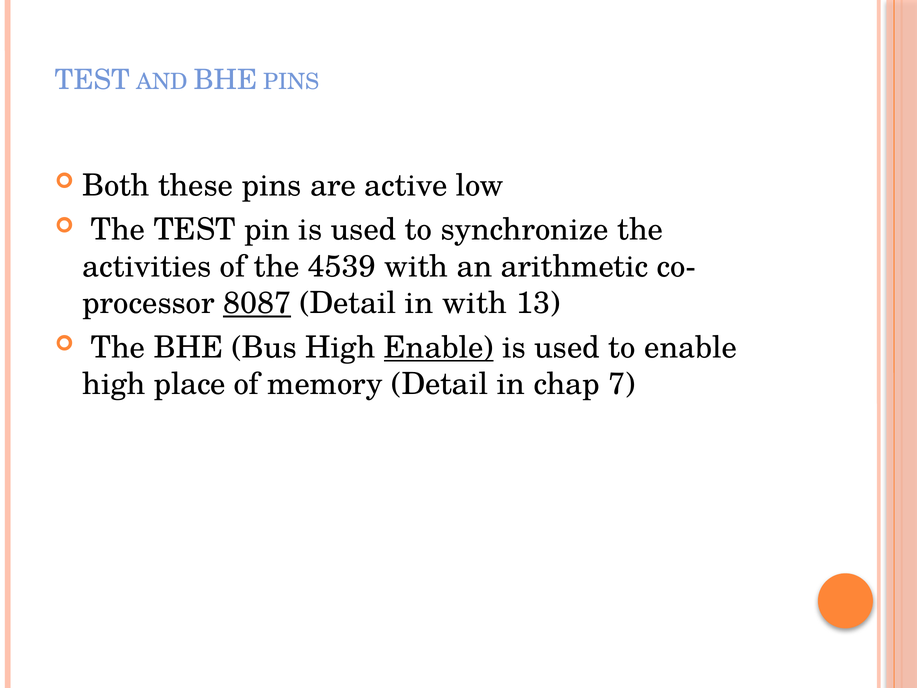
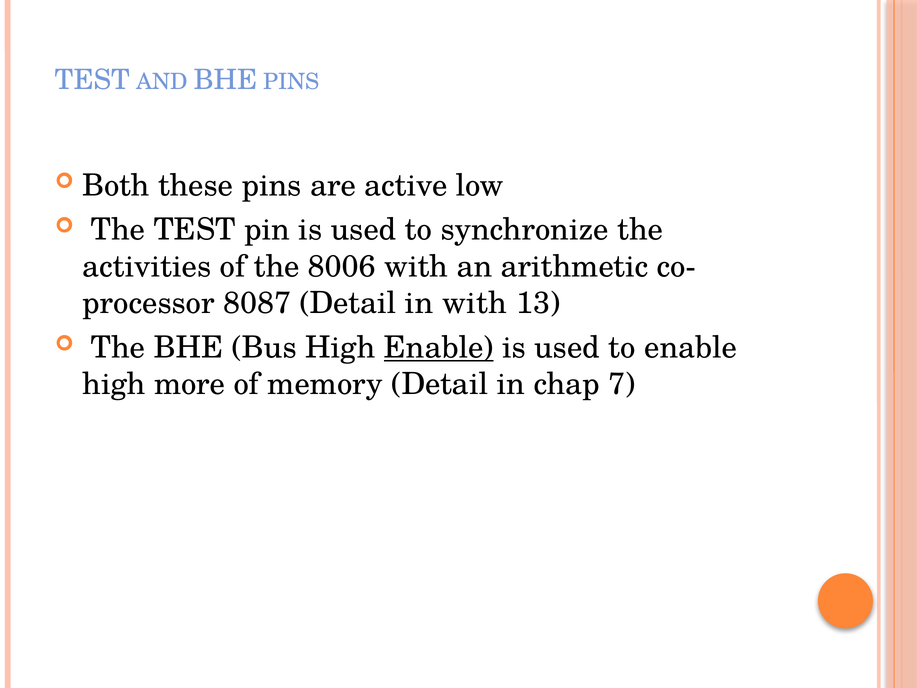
4539: 4539 -> 8006
8087 underline: present -> none
place: place -> more
